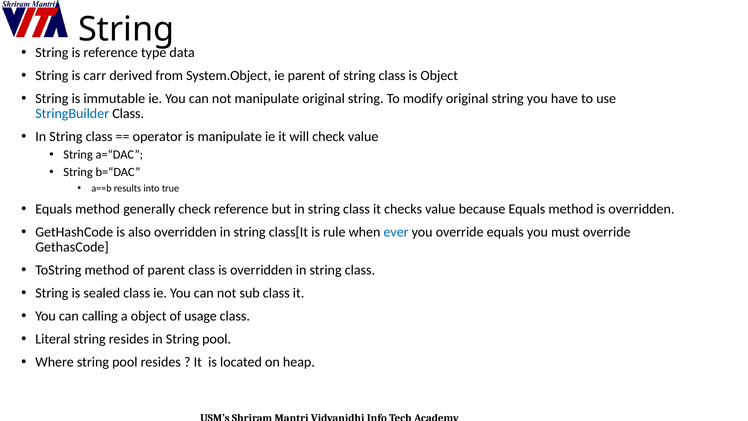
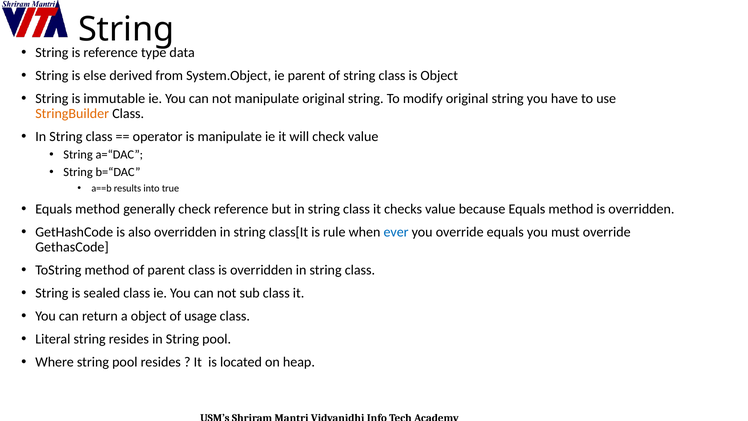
carr: carr -> else
StringBuilder colour: blue -> orange
calling: calling -> return
